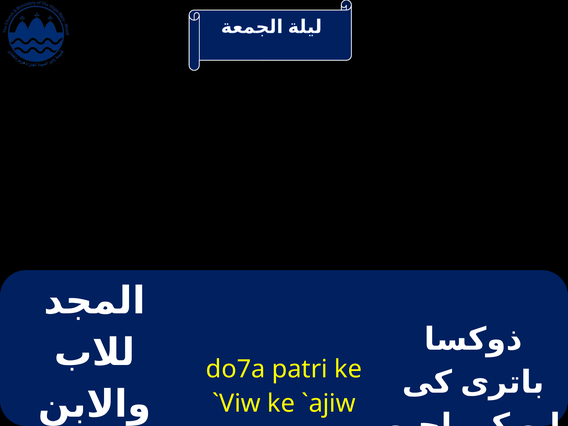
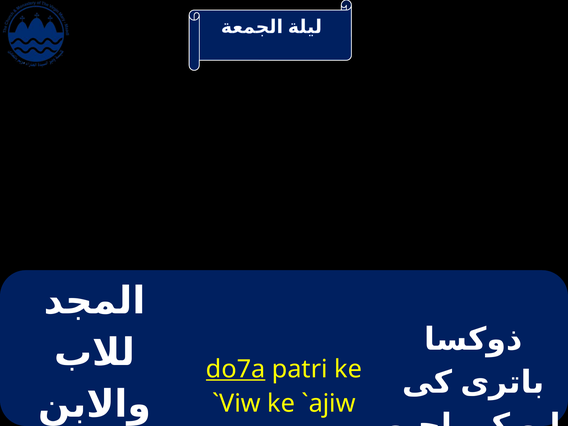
do7a underline: none -> present
